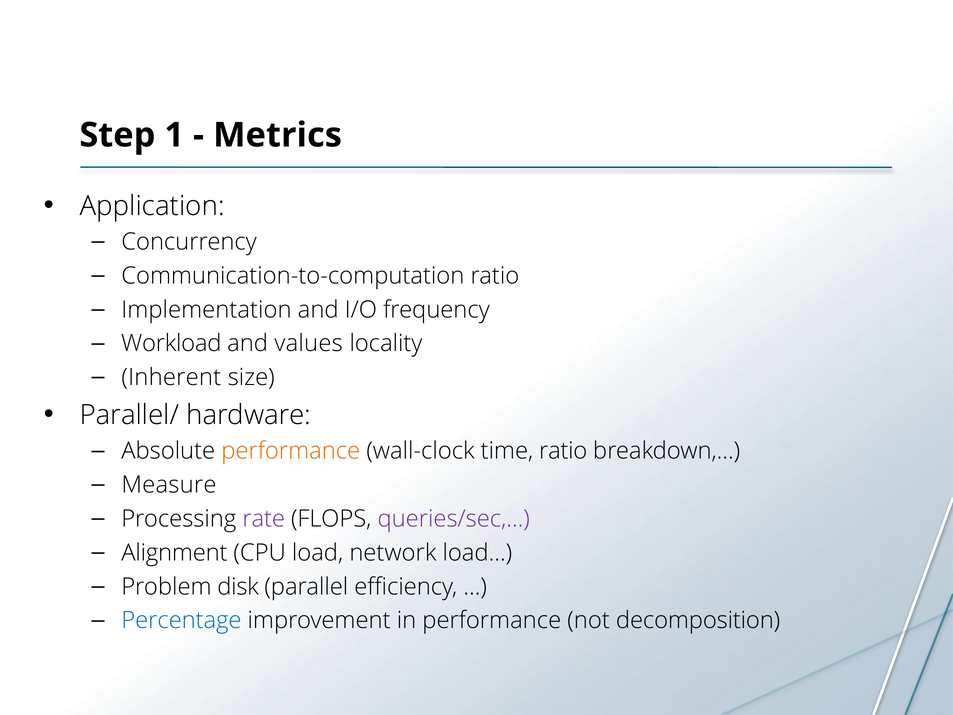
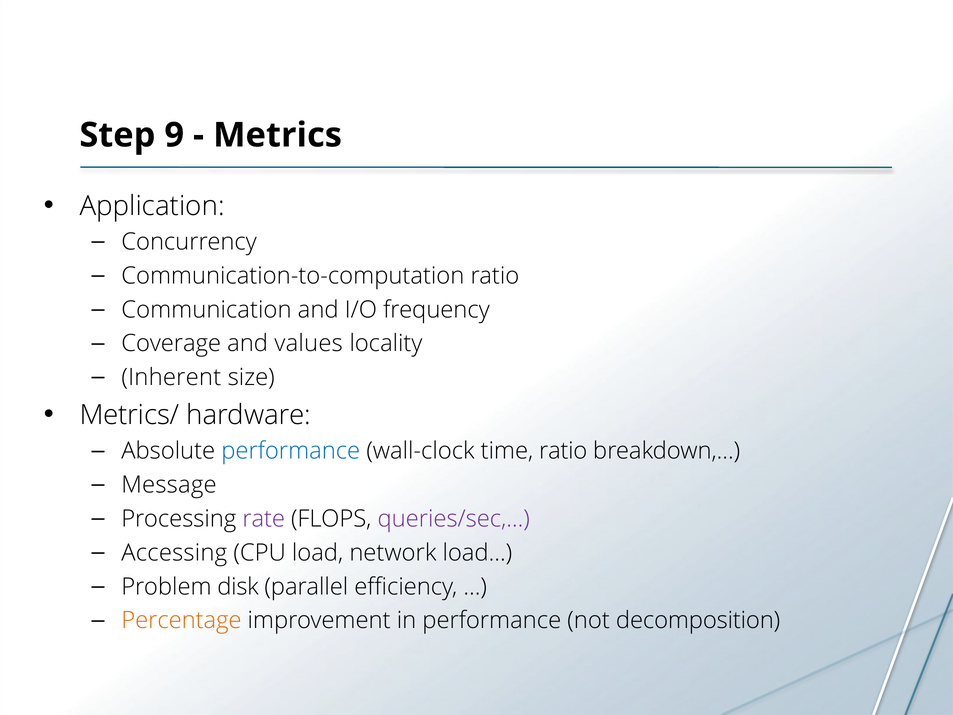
1: 1 -> 9
Implementation: Implementation -> Communication
Workload: Workload -> Coverage
Parallel/: Parallel/ -> Metrics/
performance at (291, 451) colour: orange -> blue
Measure: Measure -> Message
Alignment: Alignment -> Accessing
Percentage colour: blue -> orange
